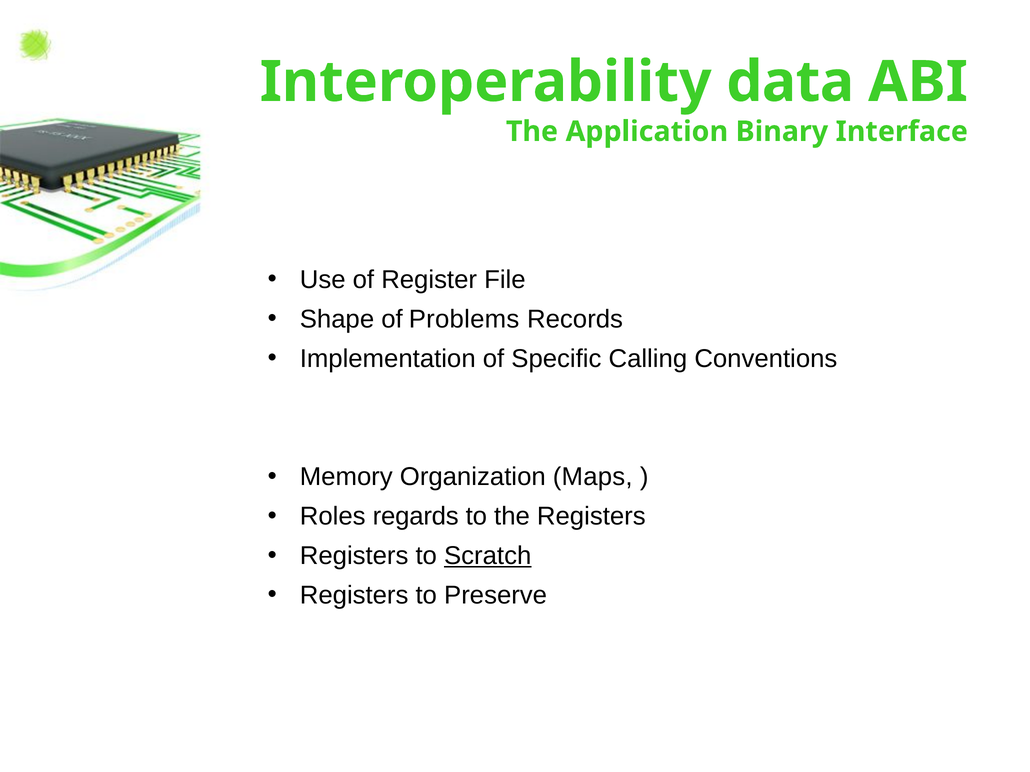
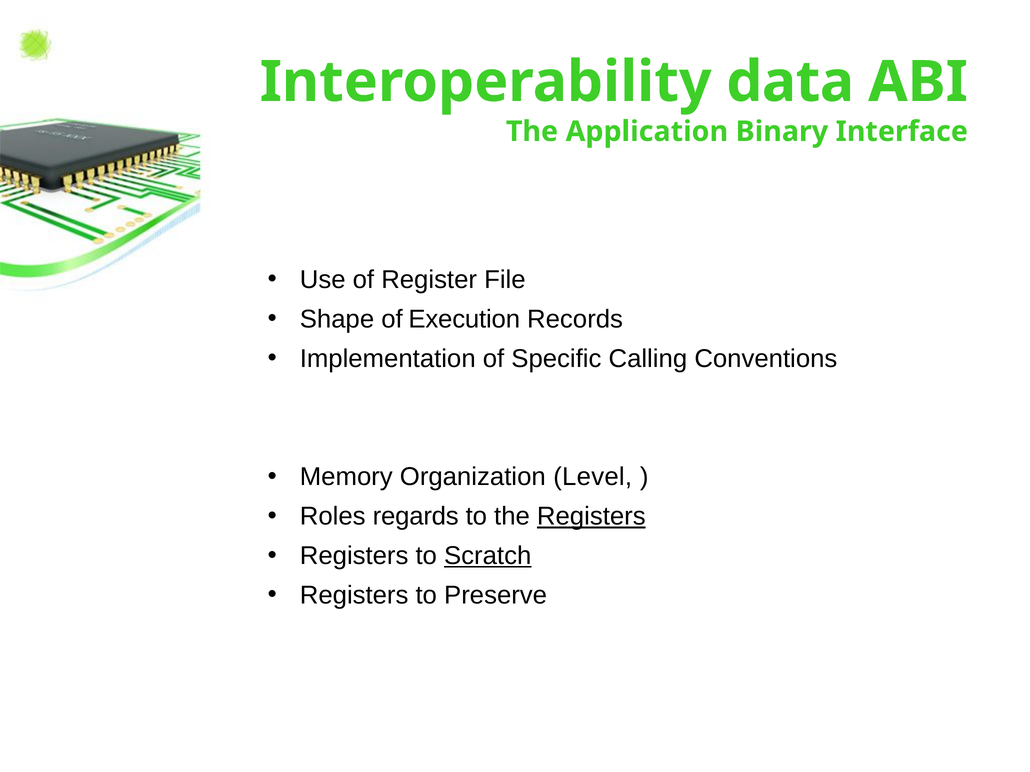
Problems: Problems -> Execution
Maps: Maps -> Level
Registers at (591, 517) underline: none -> present
